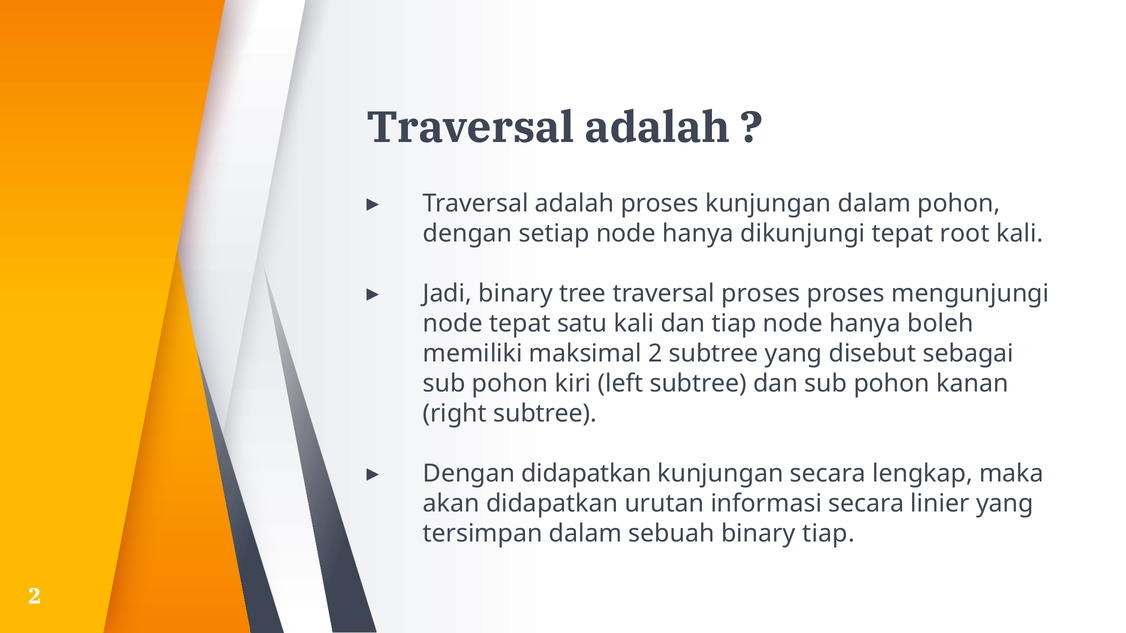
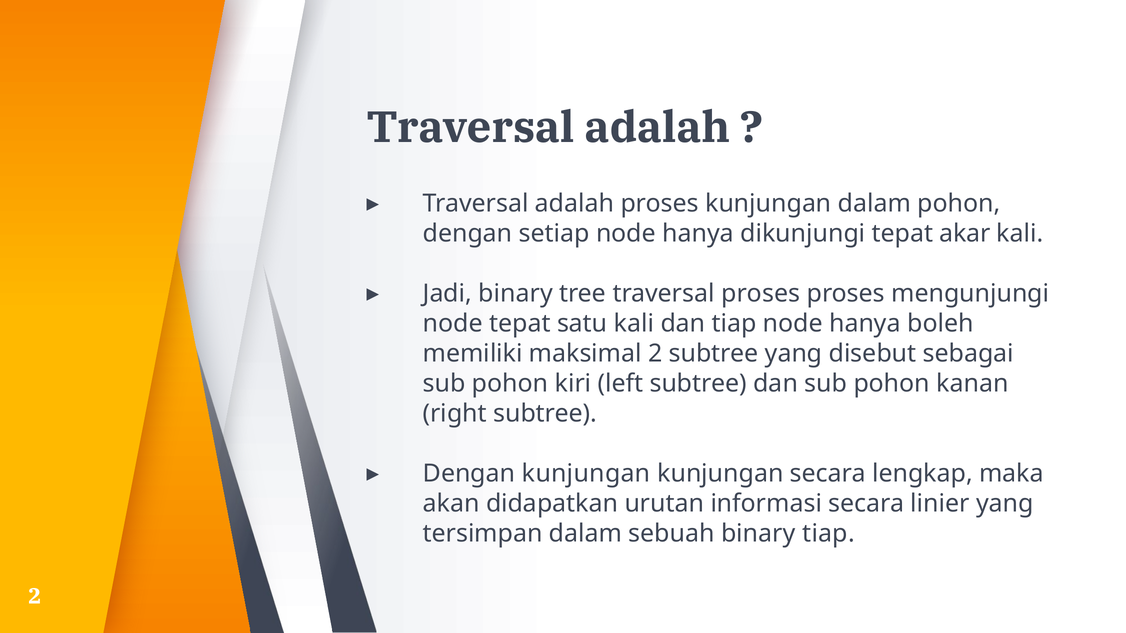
root: root -> akar
Dengan didapatkan: didapatkan -> kunjungan
